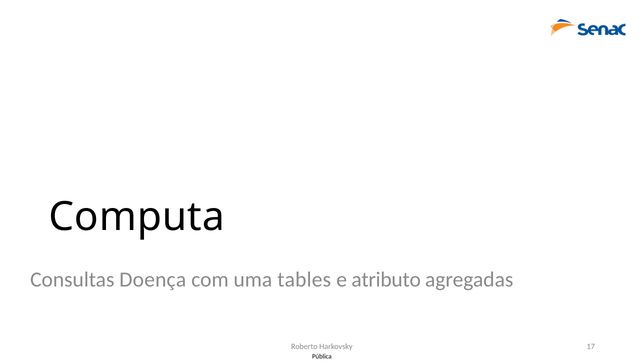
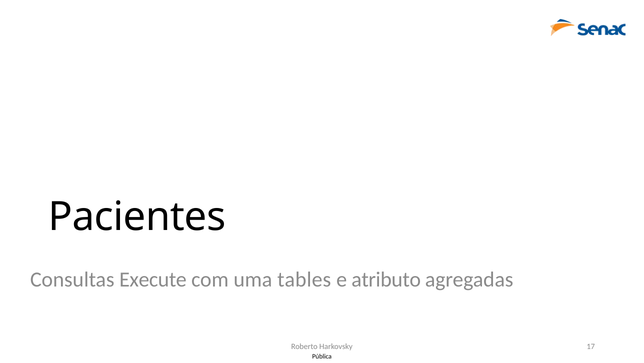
Computa: Computa -> Pacientes
Doença: Doença -> Execute
